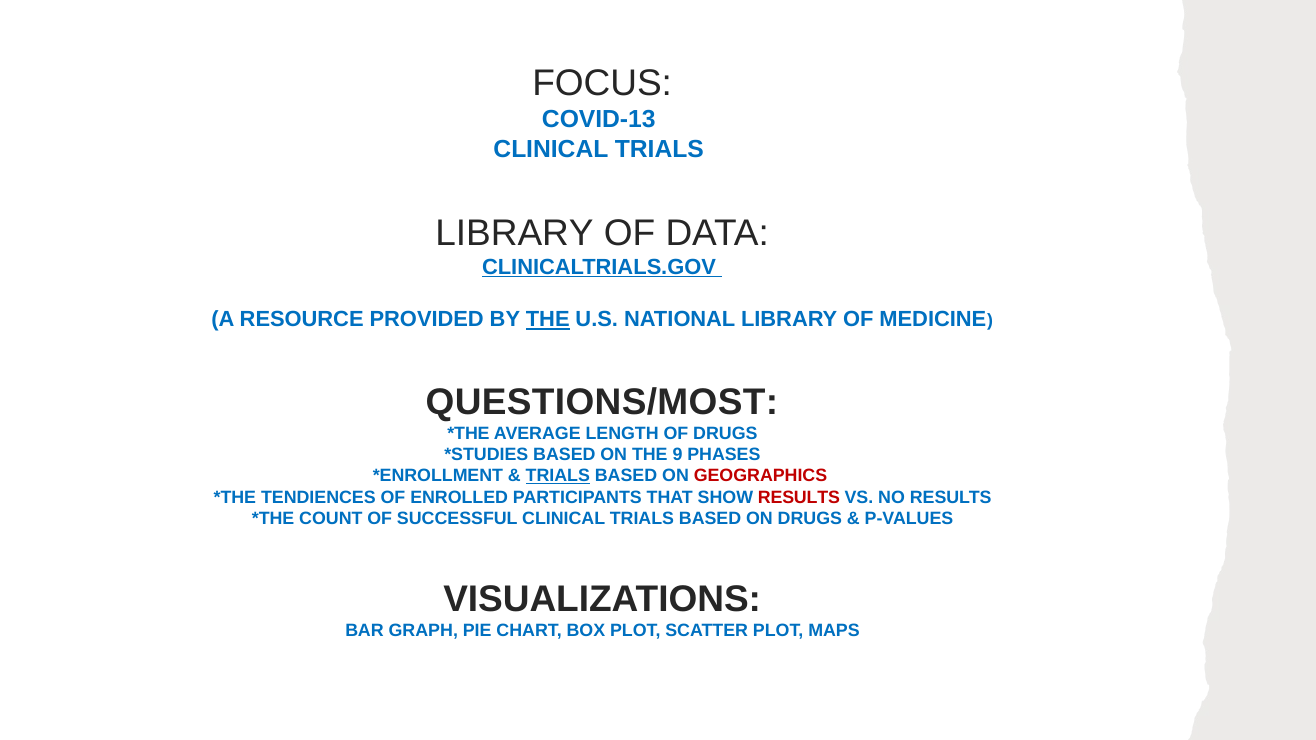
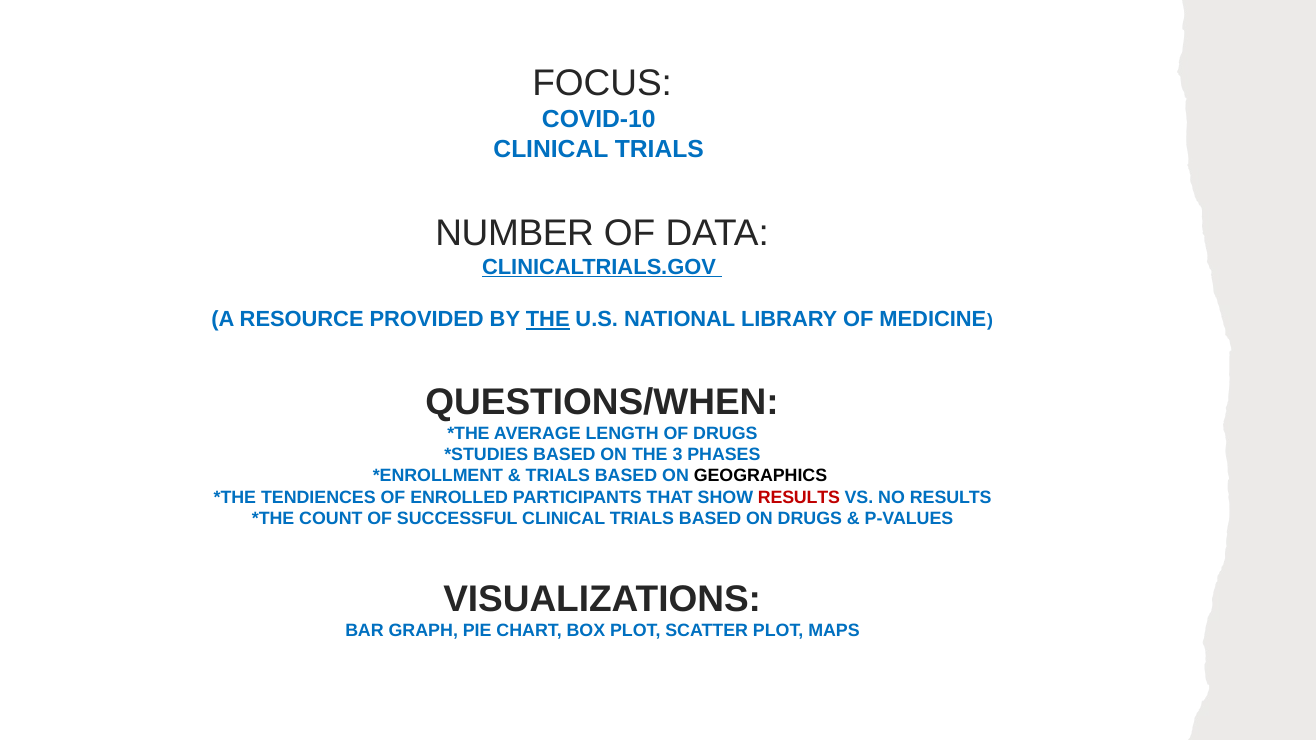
COVID-13: COVID-13 -> COVID-10
LIBRARY at (514, 233): LIBRARY -> NUMBER
QUESTIONS/MOST: QUESTIONS/MOST -> QUESTIONS/WHEN
9: 9 -> 3
TRIALS at (558, 476) underline: present -> none
GEOGRAPHICS colour: red -> black
